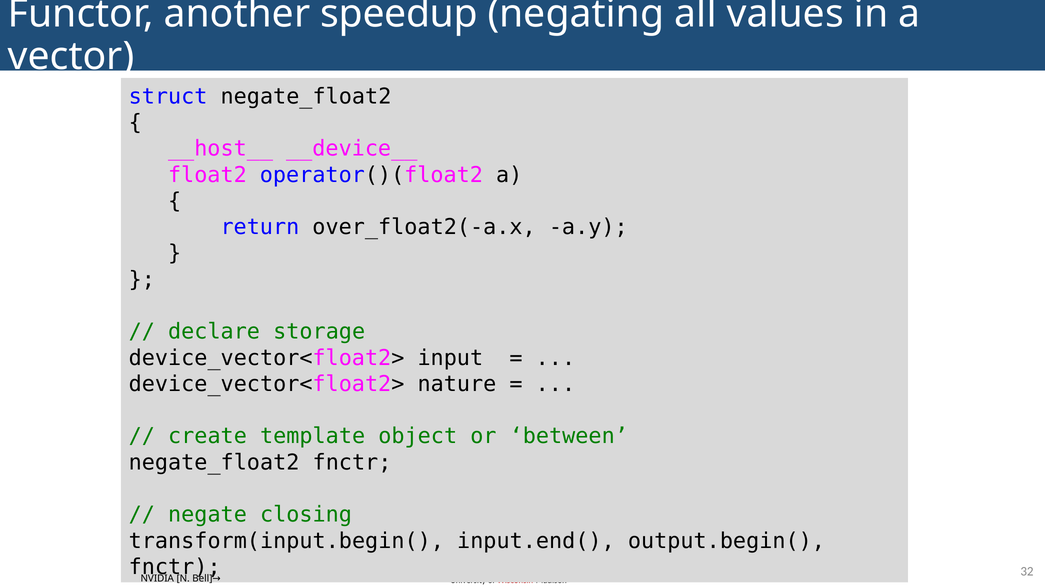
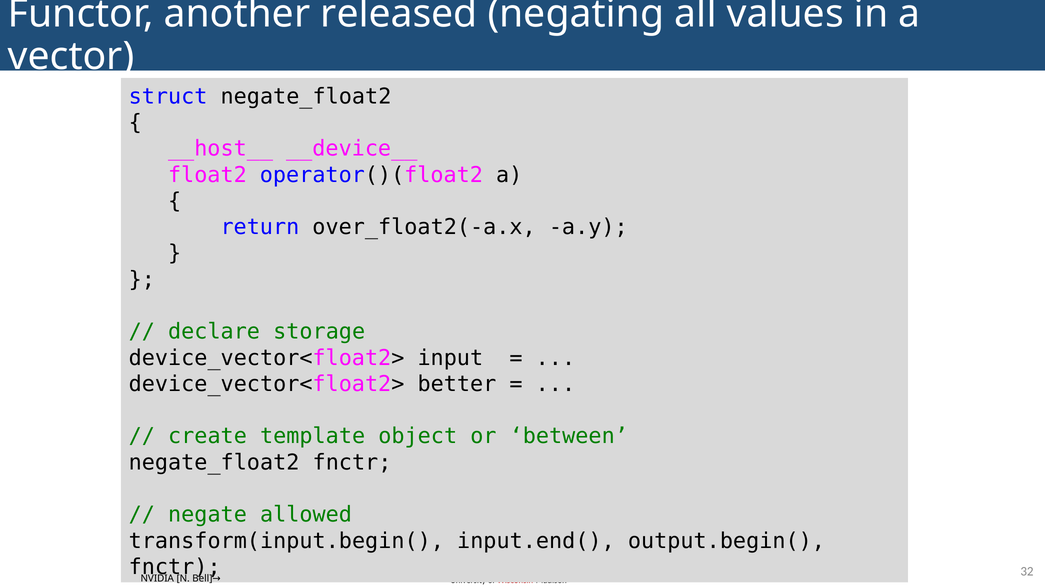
speedup: speedup -> released
nature: nature -> better
closing: closing -> allowed
